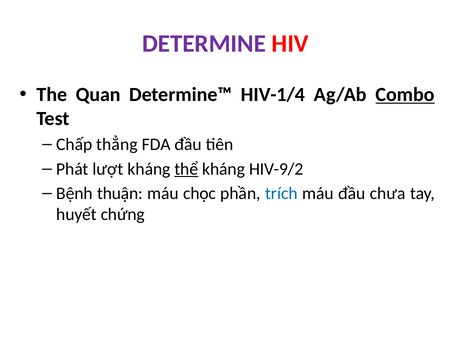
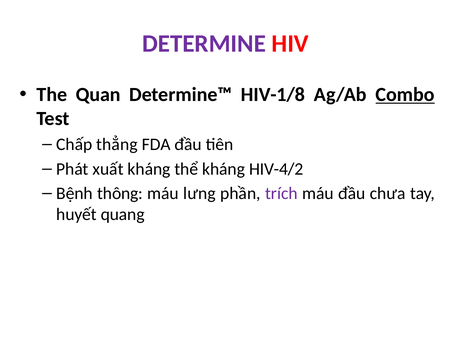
HIV-1/4: HIV-1/4 -> HIV-1/8
lượt: lượt -> xuất
thể underline: present -> none
HIV-9/2: HIV-9/2 -> HIV-4/2
thuận: thuận -> thông
chọc: chọc -> lưng
trích colour: blue -> purple
chứng: chứng -> quang
